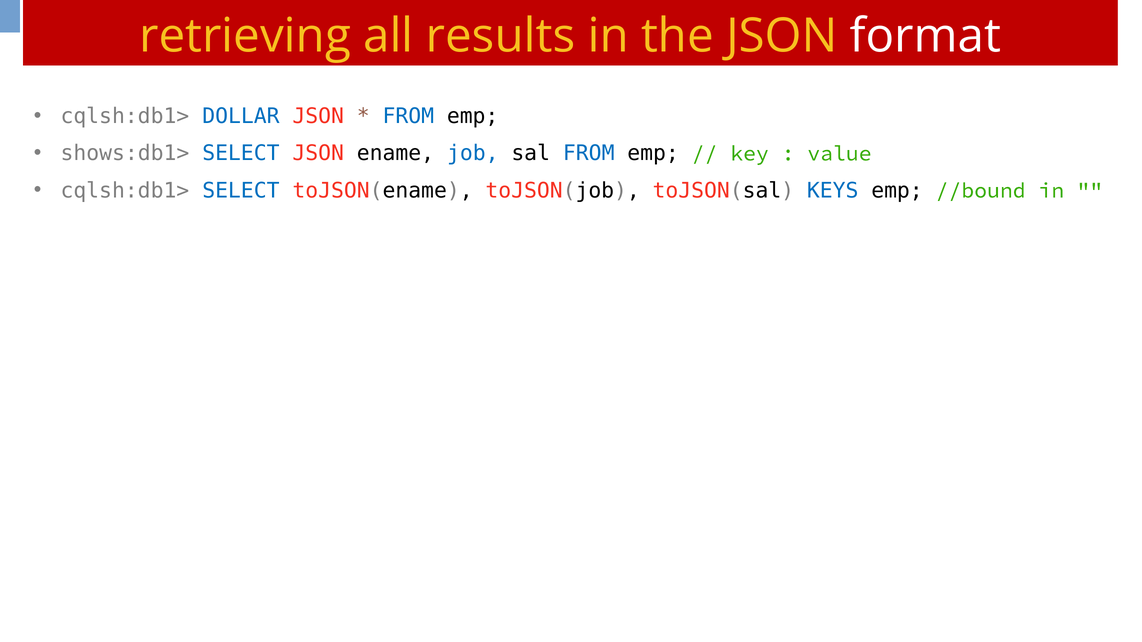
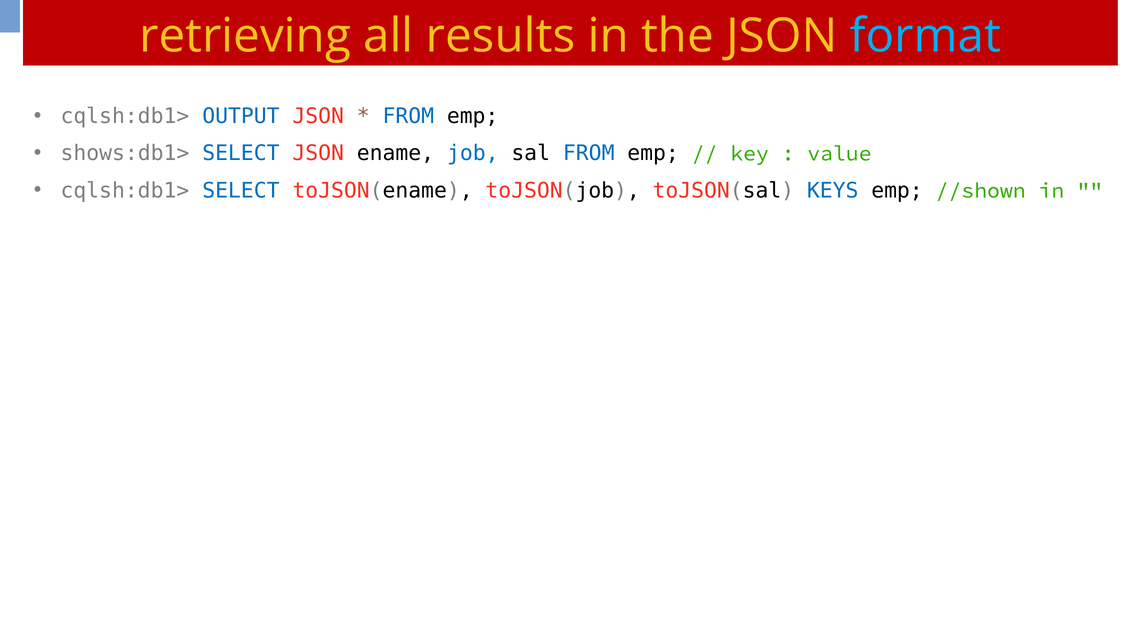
format colour: white -> light blue
DOLLAR: DOLLAR -> OUTPUT
//bound: //bound -> //shown
